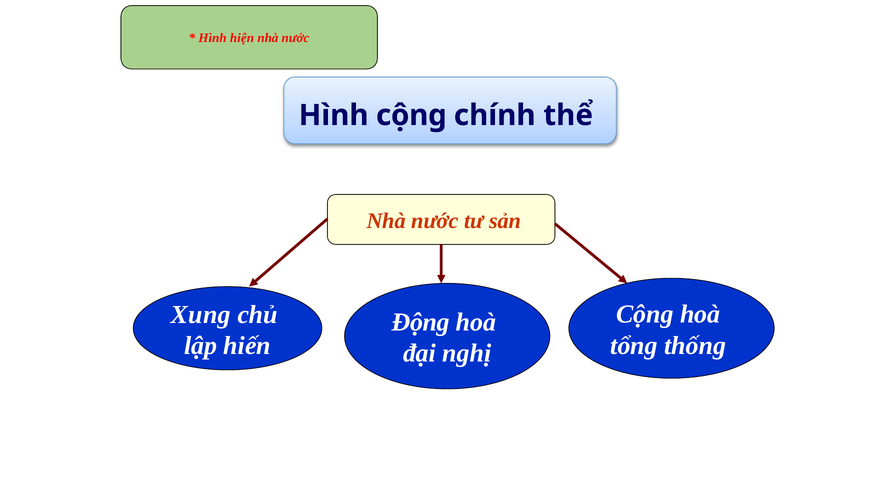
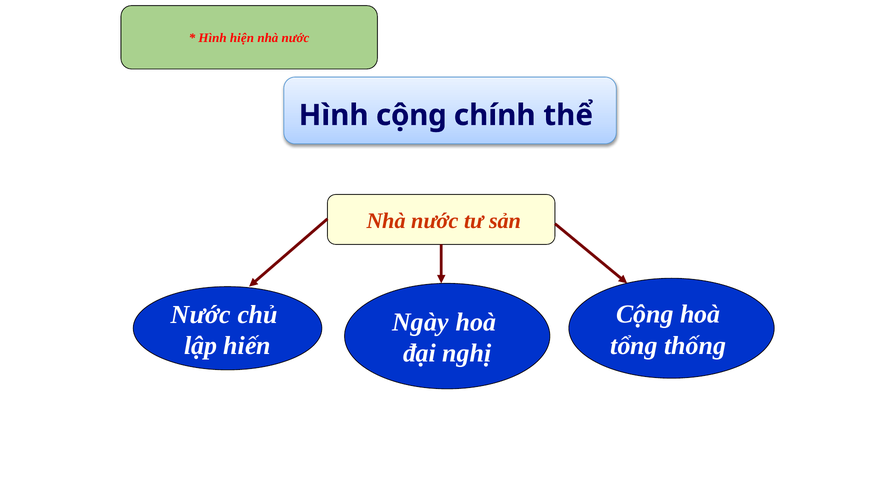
Xung at (201, 314): Xung -> Nước
Động: Động -> Ngày
